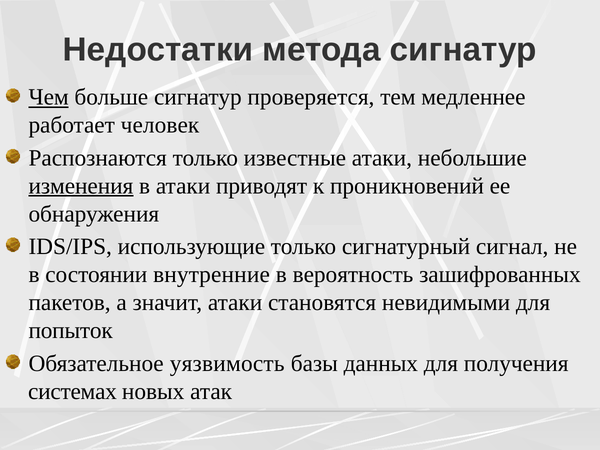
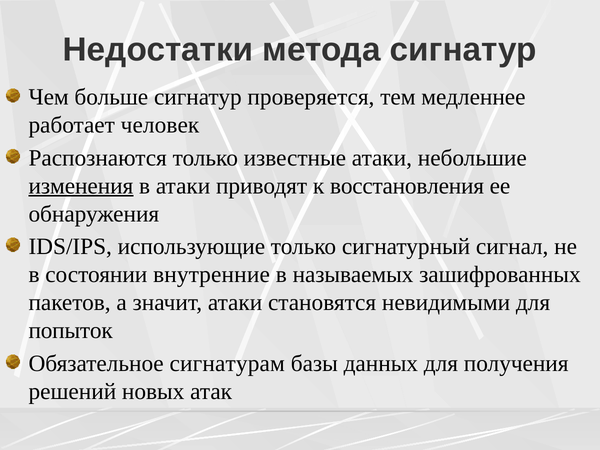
Чем underline: present -> none
проникновений: проникновений -> восстановления
вероятность: вероятность -> называемых
уязвимость: уязвимость -> сигнатурам
системах: системах -> решений
